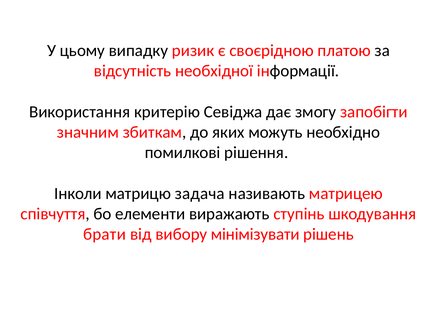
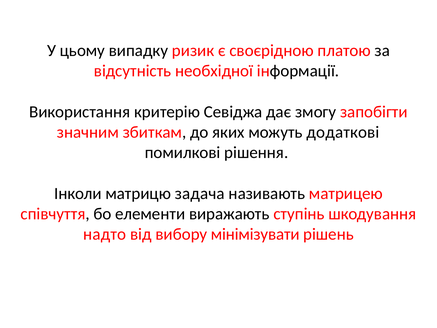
необхідно: необхідно -> додаткові
брати: брати -> надто
